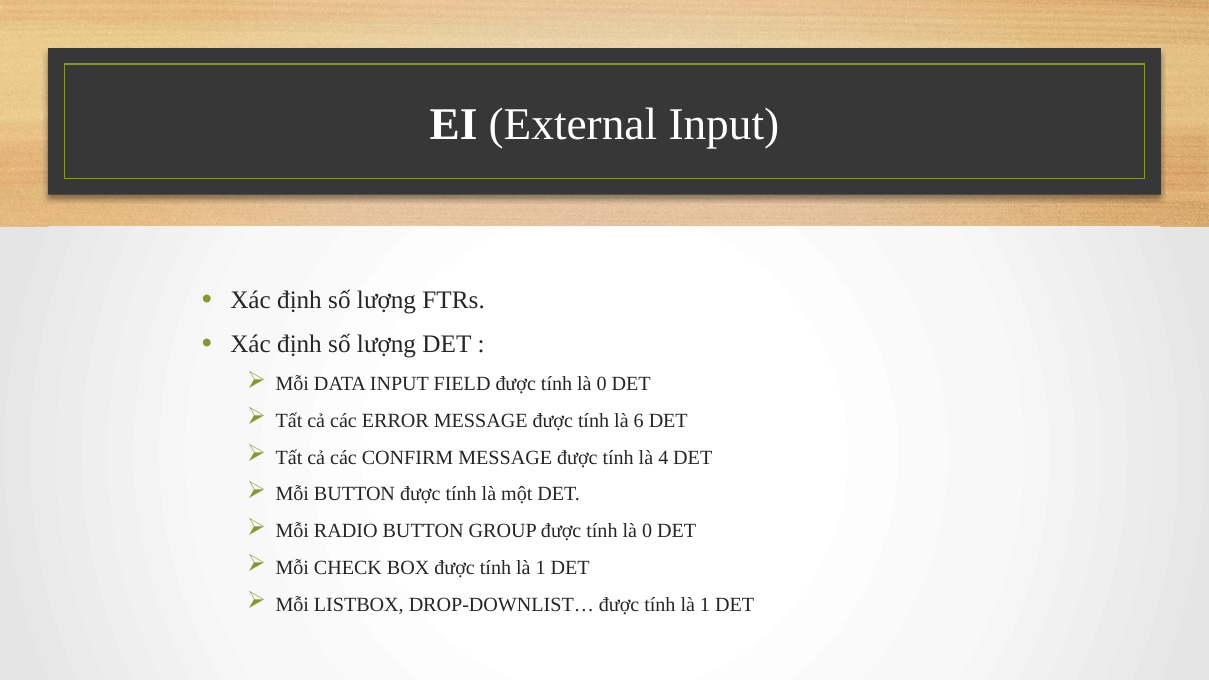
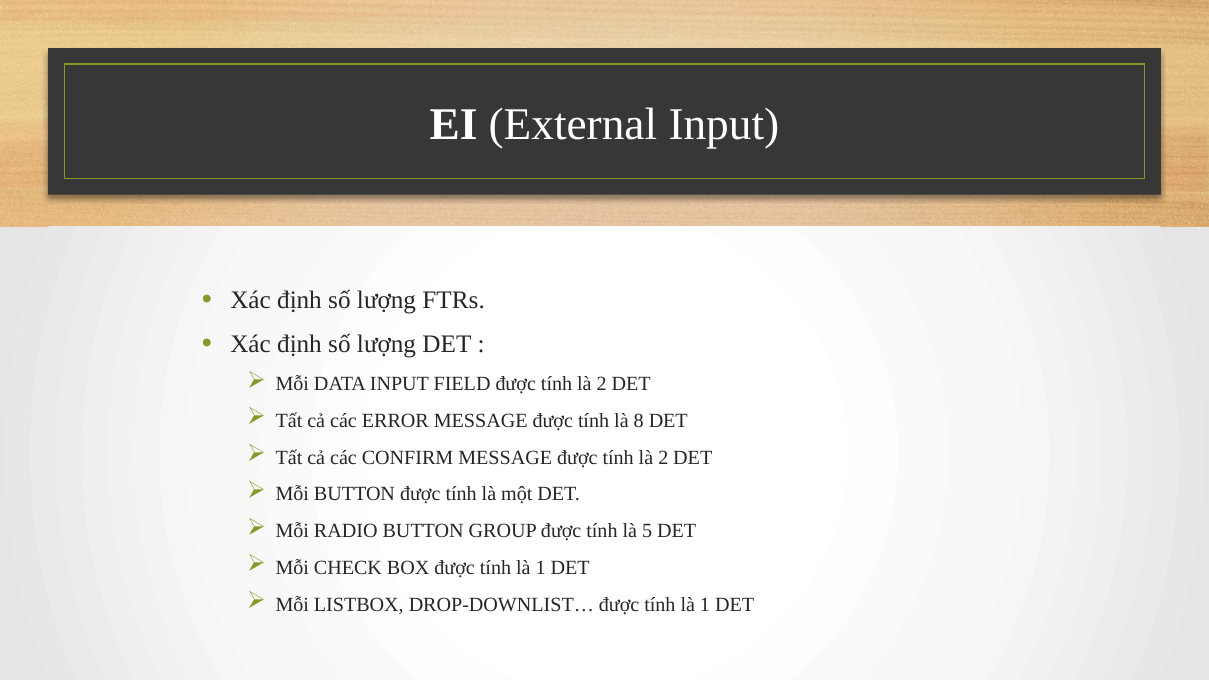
0 at (602, 384): 0 -> 2
6: 6 -> 8
4 at (663, 457): 4 -> 2
0 at (647, 531): 0 -> 5
